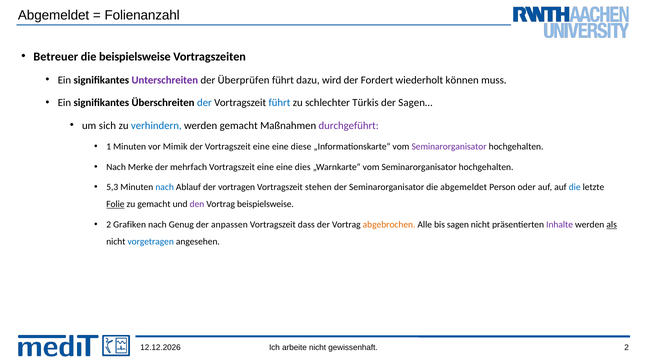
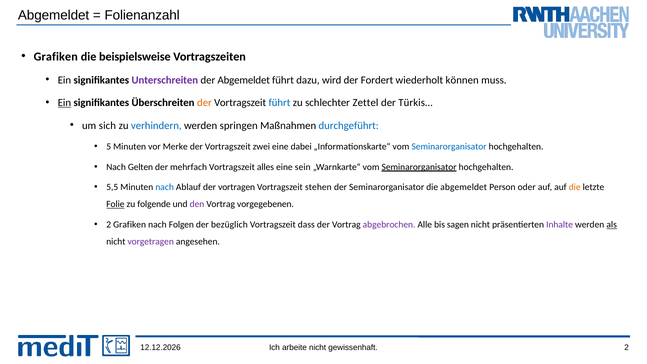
Betreuer at (56, 57): Betreuer -> Grafiken
der Überprüfen: Überprüfen -> Abgemeldet
Ein at (64, 103) underline: none -> present
der at (204, 103) colour: blue -> orange
Türkis: Türkis -> Zettel
Sagen…: Sagen… -> Türkis…
werden gemacht: gemacht -> springen
durchgeführt colour: purple -> blue
1: 1 -> 5
Mimik: Mimik -> Merke
der Vortragszeit eine: eine -> zwei
diese: diese -> dabei
Seminarorganisator at (449, 147) colour: purple -> blue
Merke: Merke -> Gelten
eine at (265, 167): eine -> alles
dies: dies -> sein
Seminarorganisator at (419, 167) underline: none -> present
5,3: 5,3 -> 5,5
die at (575, 187) colour: blue -> orange
zu gemacht: gemacht -> folgende
Vortrag beispielsweise: beispielsweise -> vorgegebenen
Genug: Genug -> Folgen
anpassen: anpassen -> bezüglich
abgebrochen colour: orange -> purple
vorgetragen colour: blue -> purple
